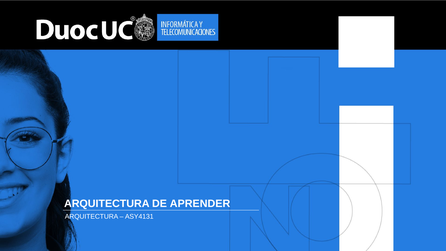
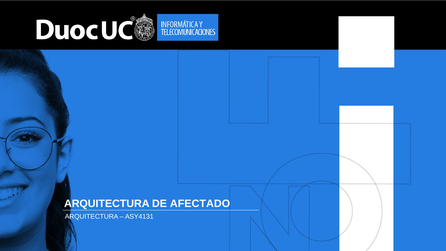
APRENDER: APRENDER -> AFECTADO
